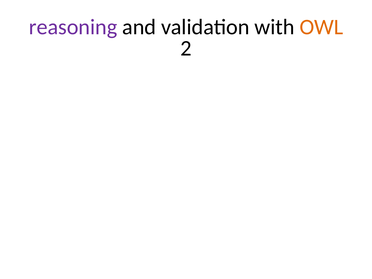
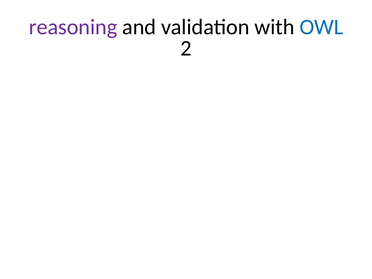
OWL colour: orange -> blue
